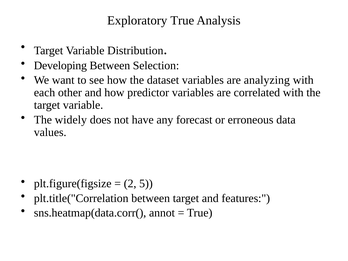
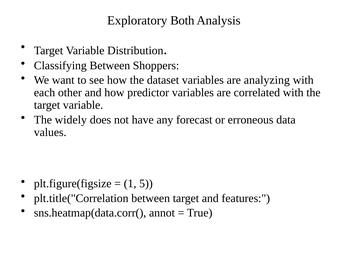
Exploratory True: True -> Both
Developing: Developing -> Classifying
Selection: Selection -> Shoppers
2: 2 -> 1
